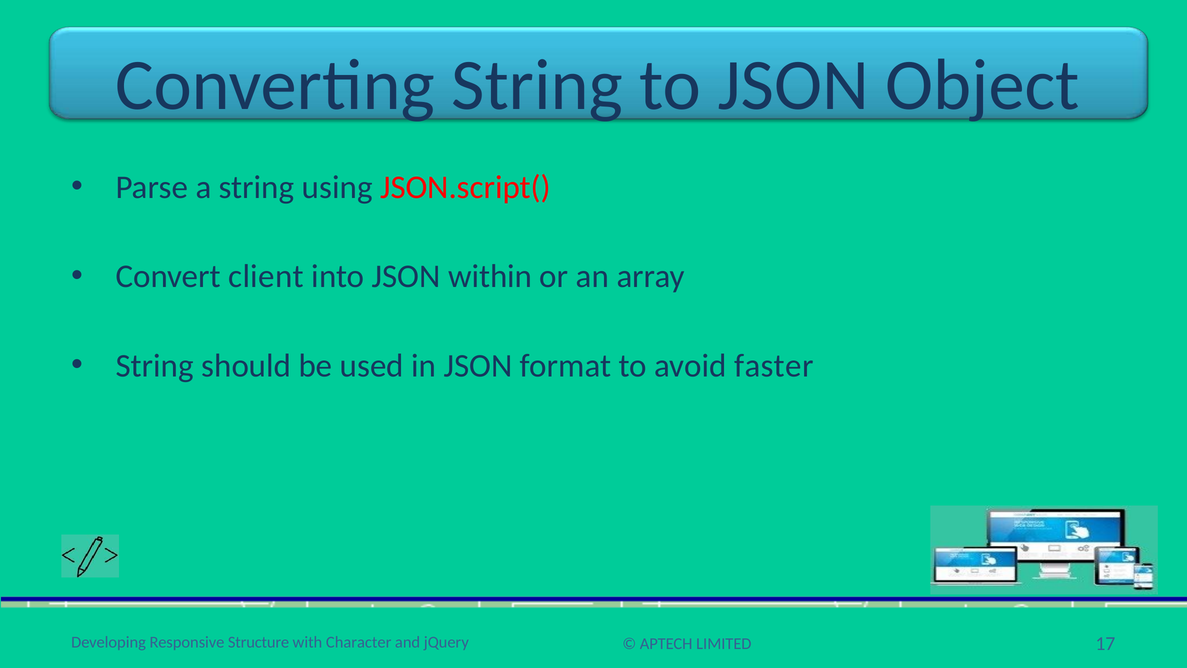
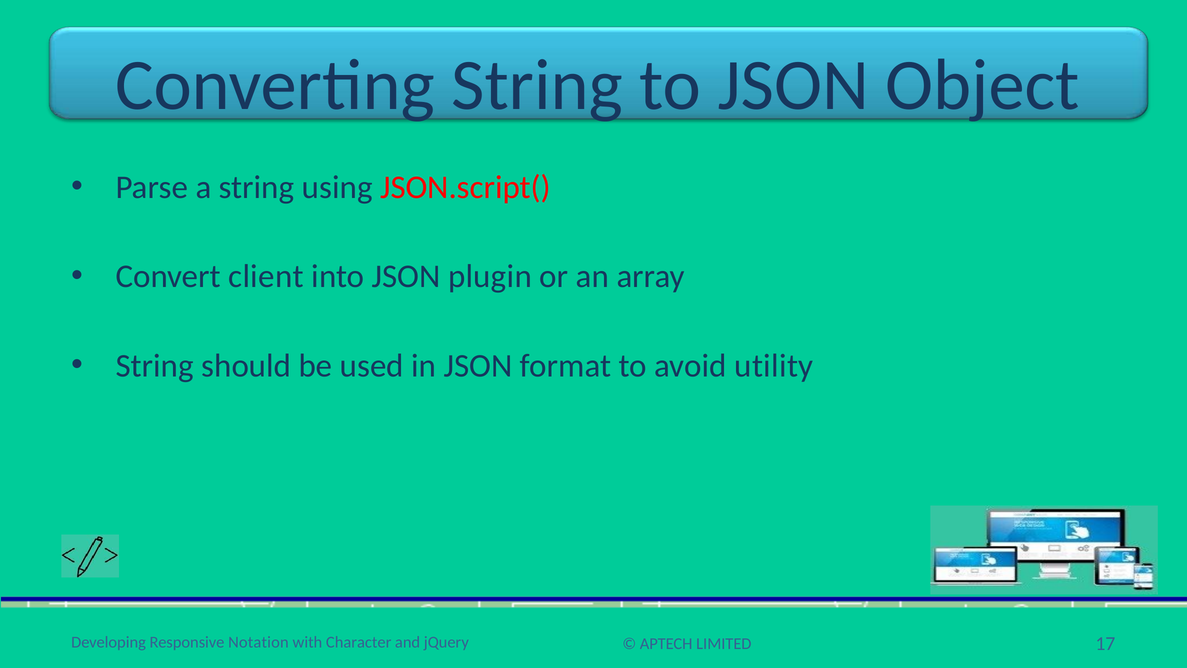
within: within -> plugin
faster: faster -> utility
Structure: Structure -> Notation
